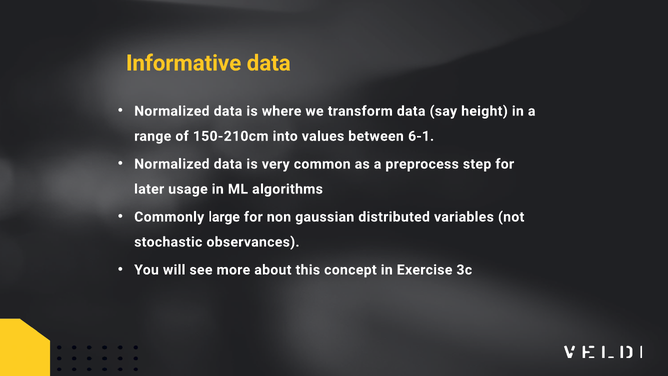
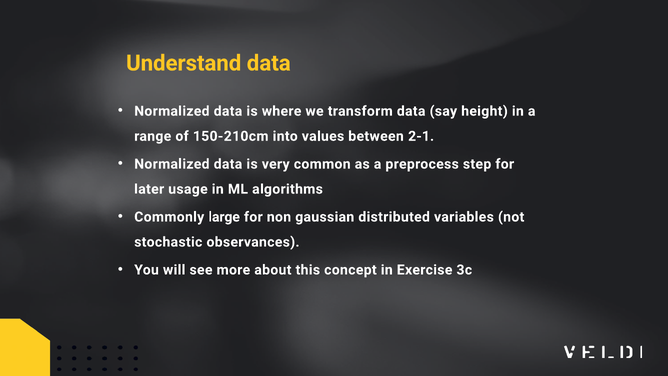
Informative: Informative -> Understand
6-1: 6-1 -> 2-1
